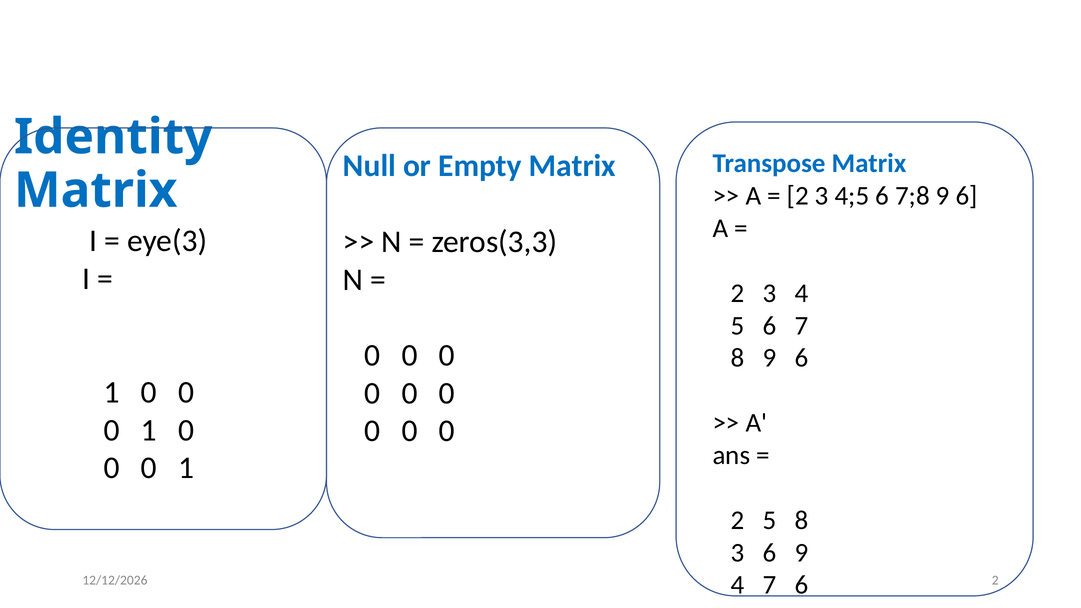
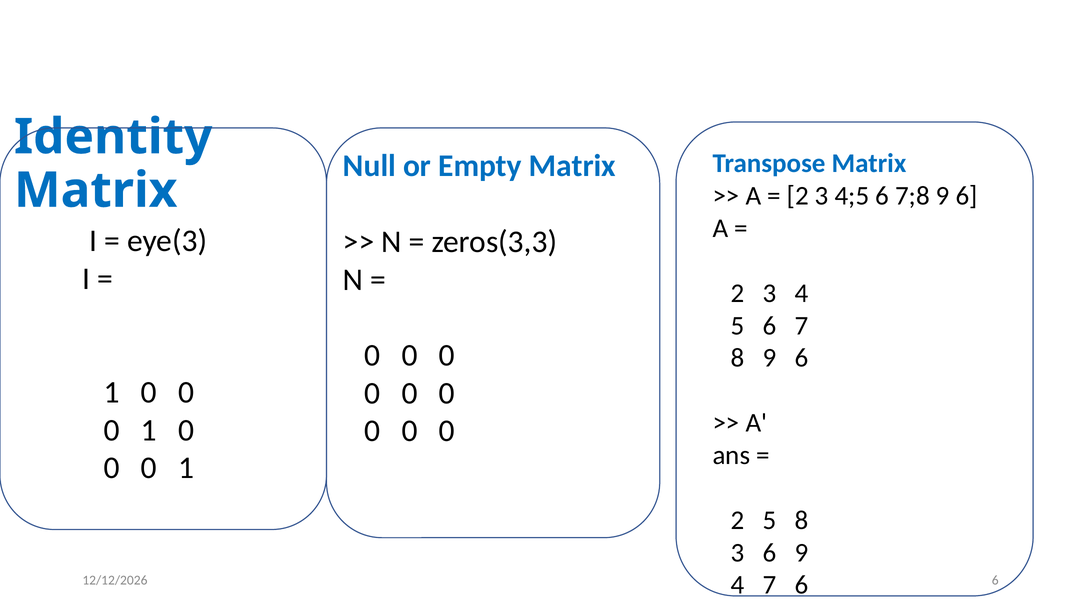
2 at (995, 581): 2 -> 6
